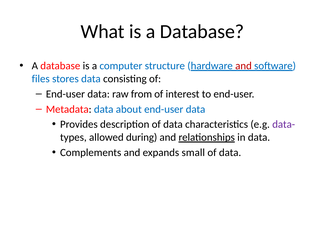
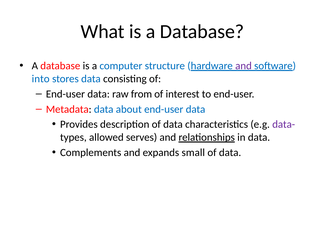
and at (243, 66) colour: red -> purple
files: files -> into
during: during -> serves
